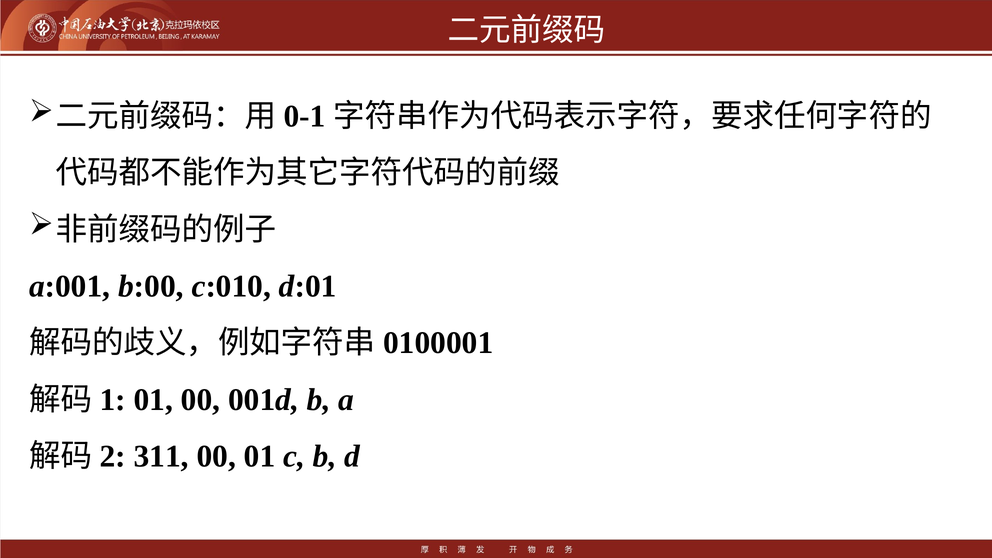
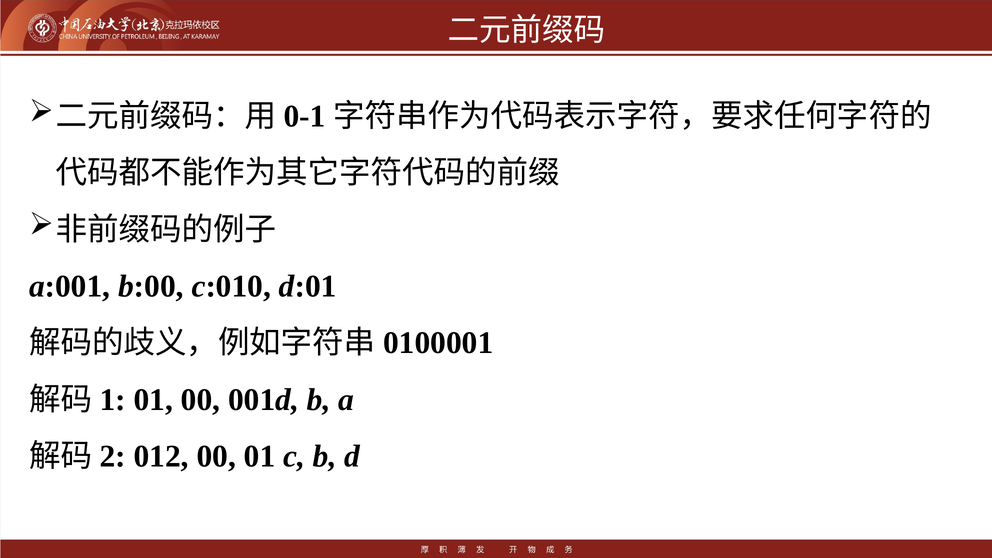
311: 311 -> 012
